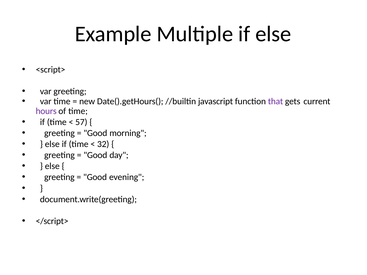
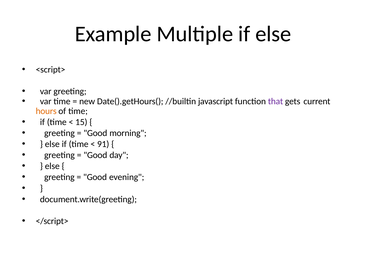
hours colour: purple -> orange
57: 57 -> 15
32: 32 -> 91
